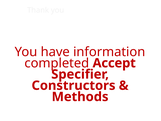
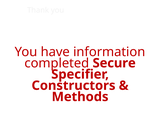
Accept: Accept -> Secure
